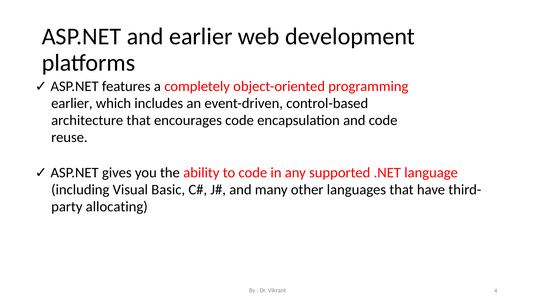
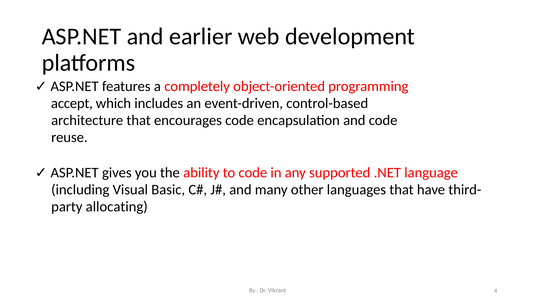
earlier at (72, 103): earlier -> accept
